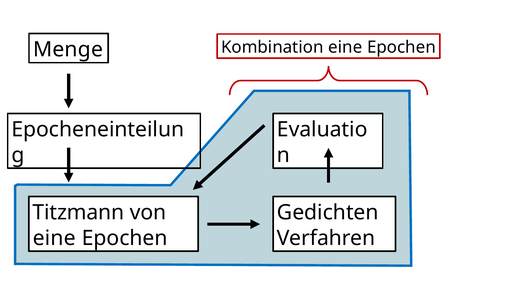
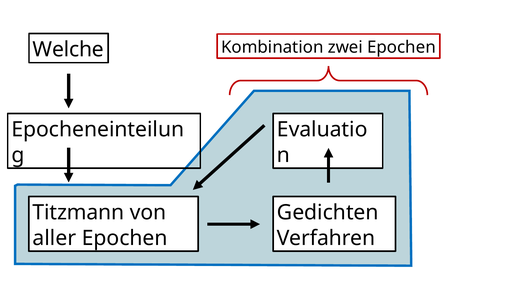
Kombination eine: eine -> zwei
Menge: Menge -> Welche
eine at (54, 238): eine -> aller
